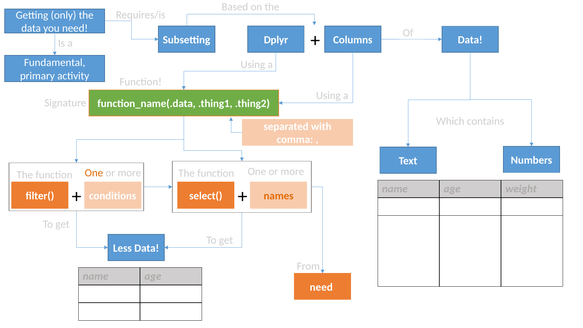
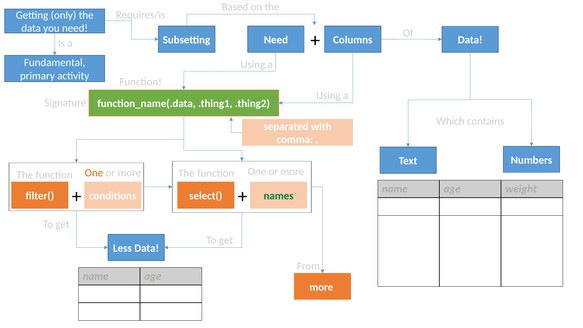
Dplyr at (276, 40): Dplyr -> Need
names colour: orange -> green
need at (321, 287): need -> more
